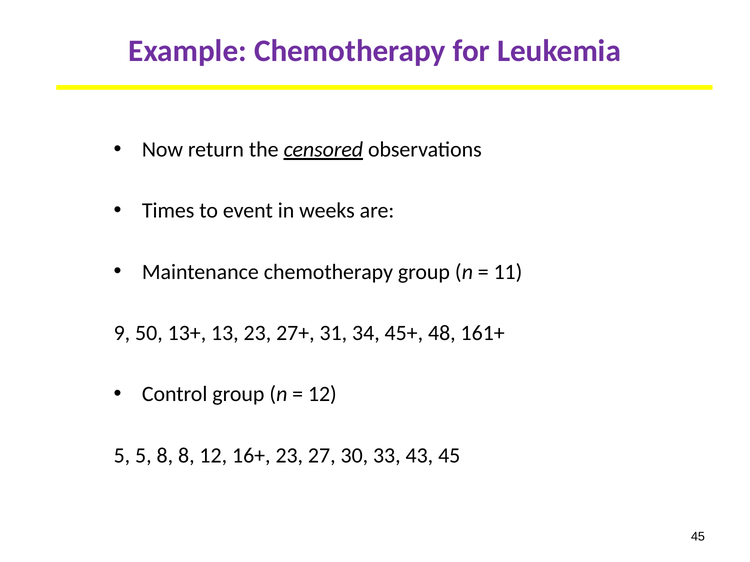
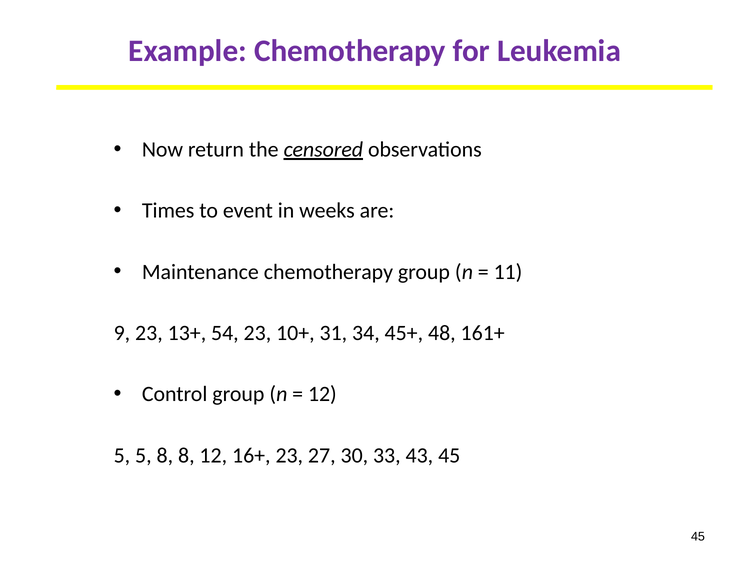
9 50: 50 -> 23
13: 13 -> 54
27+: 27+ -> 10+
